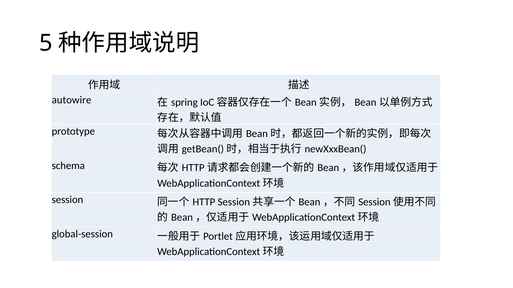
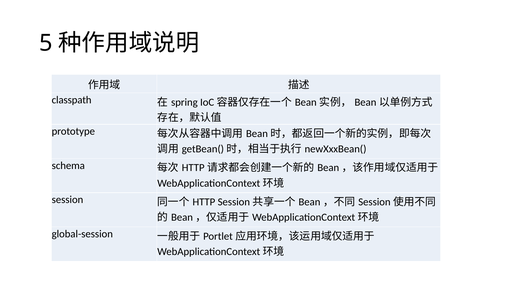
autowire: autowire -> classpath
